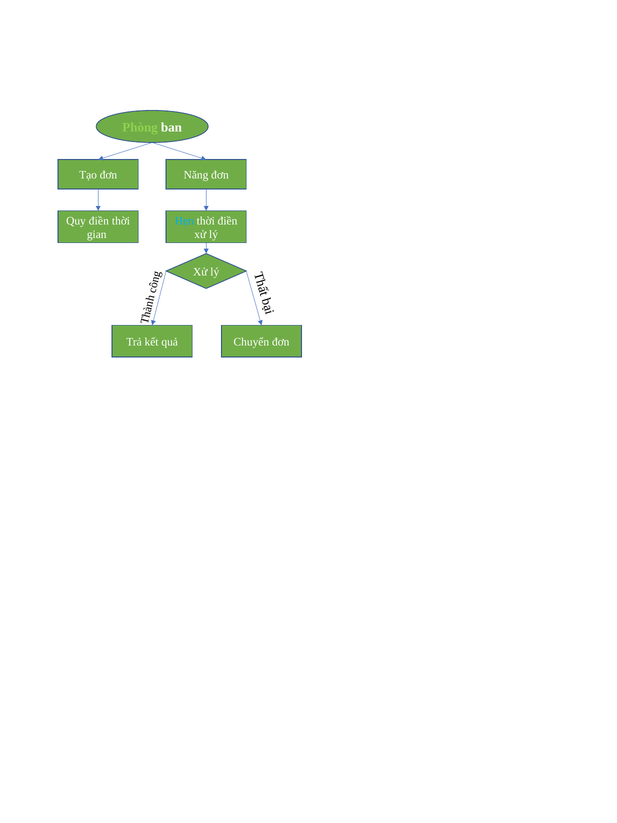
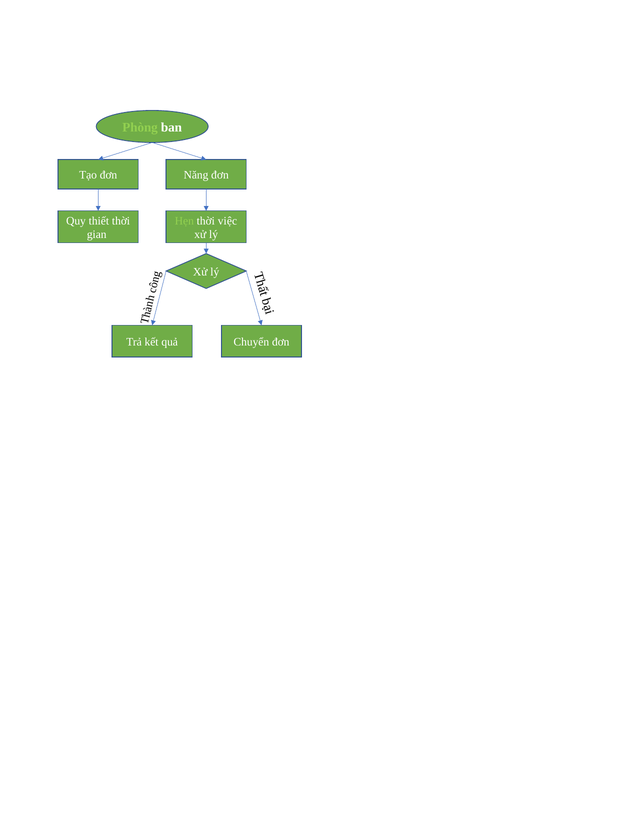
Quy điền: điền -> thiết
Hẹn colour: light blue -> light green
thời điền: điền -> việc
